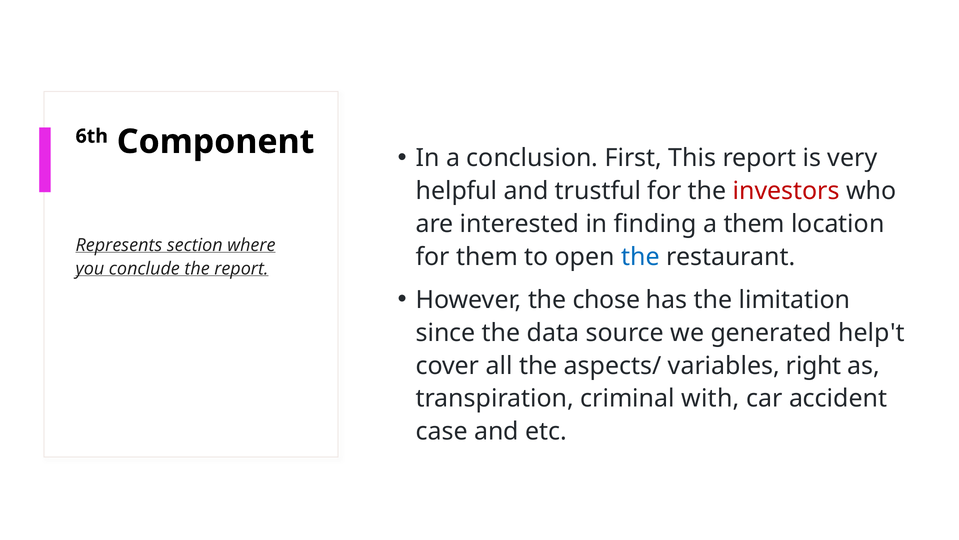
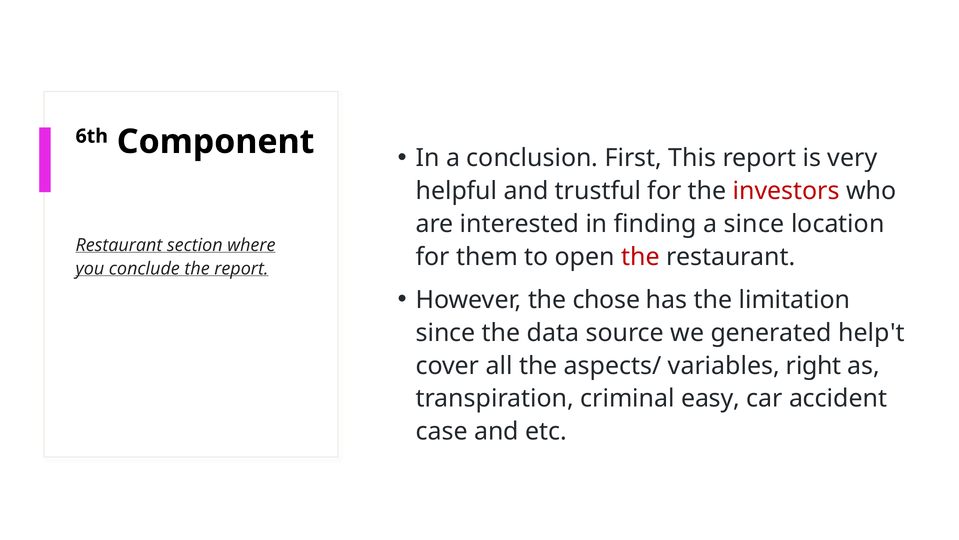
a them: them -> since
Represents at (119, 245): Represents -> Restaurant
the at (641, 257) colour: blue -> red
with: with -> easy
